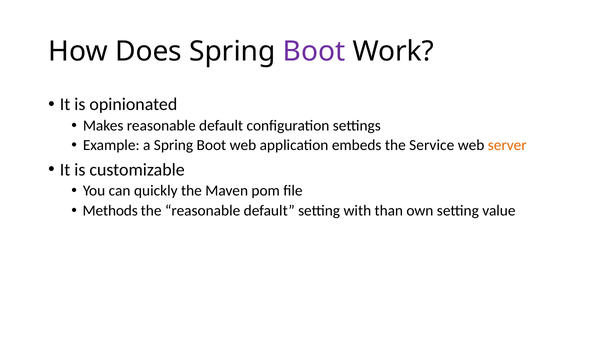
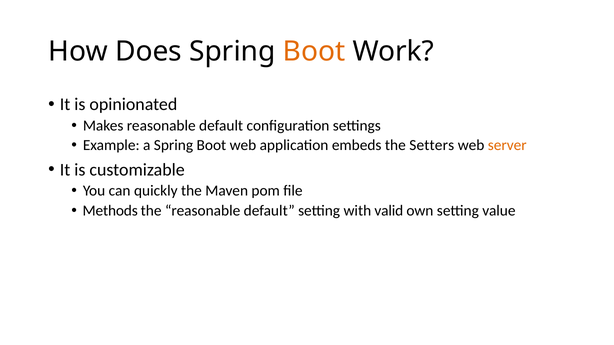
Boot at (314, 52) colour: purple -> orange
Service: Service -> Setters
than: than -> valid
